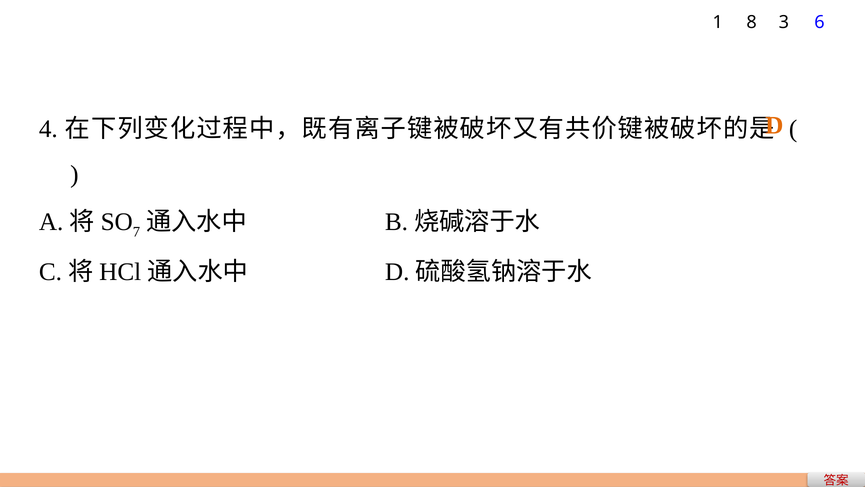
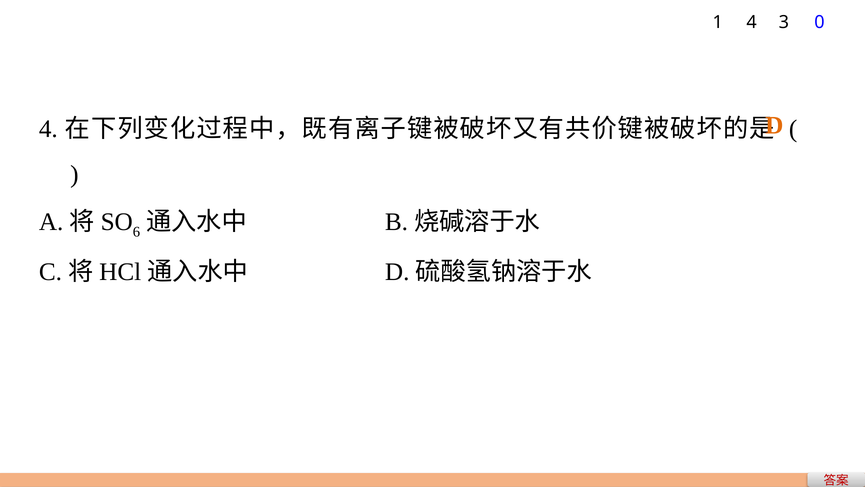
1 8: 8 -> 4
6: 6 -> 0
7: 7 -> 6
